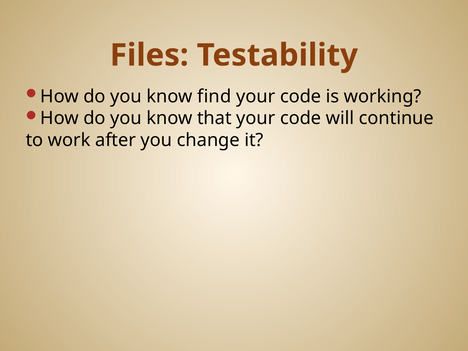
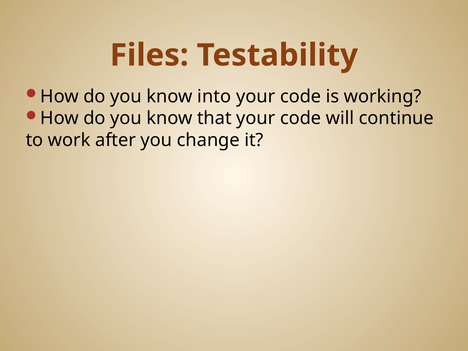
find: find -> into
